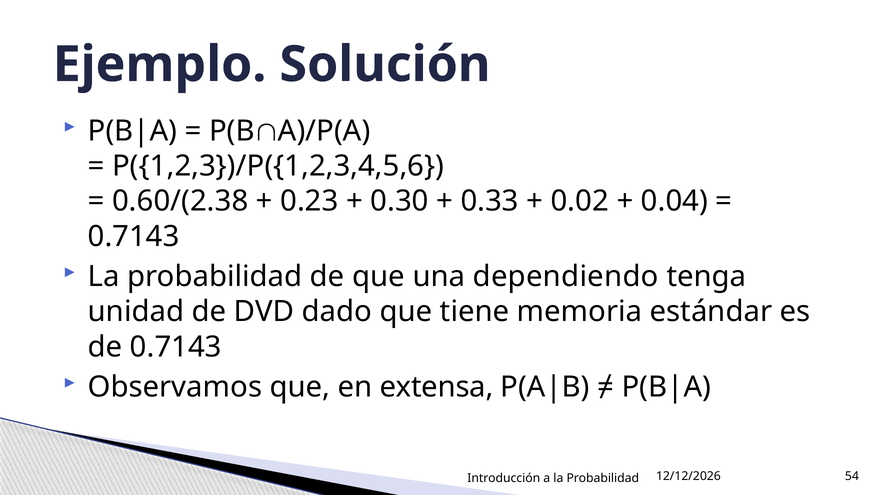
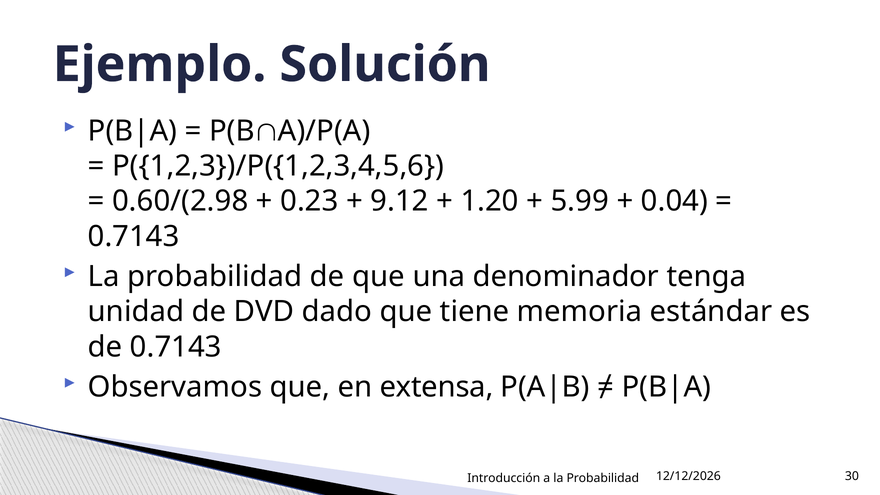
0.60/(2.38: 0.60/(2.38 -> 0.60/(2.98
0.30: 0.30 -> 9.12
0.33: 0.33 -> 1.20
0.02: 0.02 -> 5.99
dependiendo: dependiendo -> denominador
54: 54 -> 30
